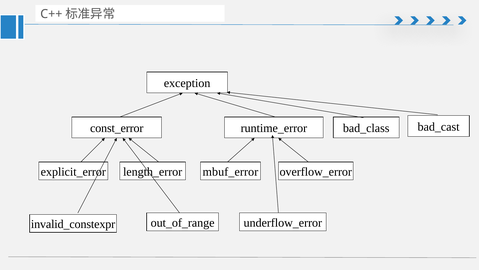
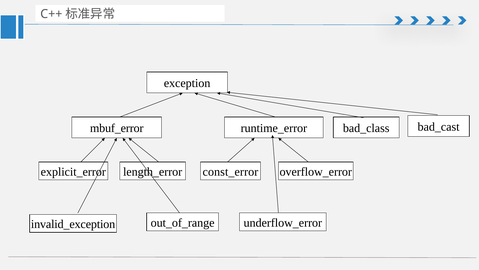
const_error: const_error -> mbuf_error
mbuf_error: mbuf_error -> const_error
invalid_constexpr: invalid_constexpr -> invalid_exception
